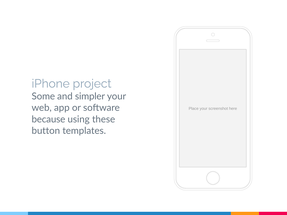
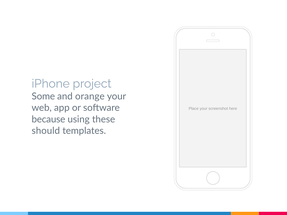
simpler: simpler -> orange
button: button -> should
